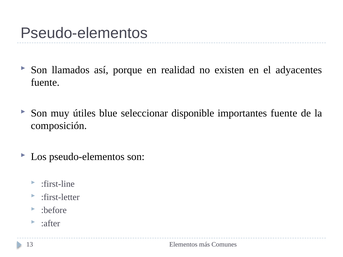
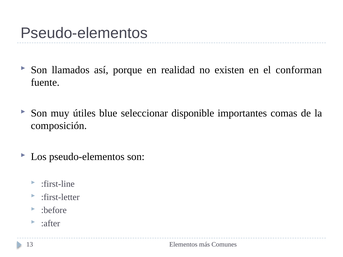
adyacentes: adyacentes -> conforman
importantes fuente: fuente -> comas
